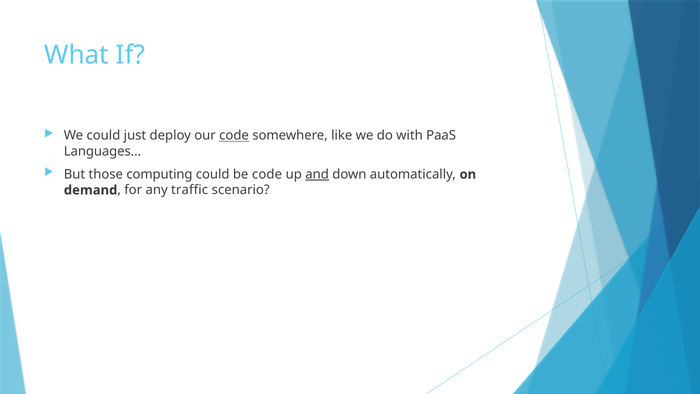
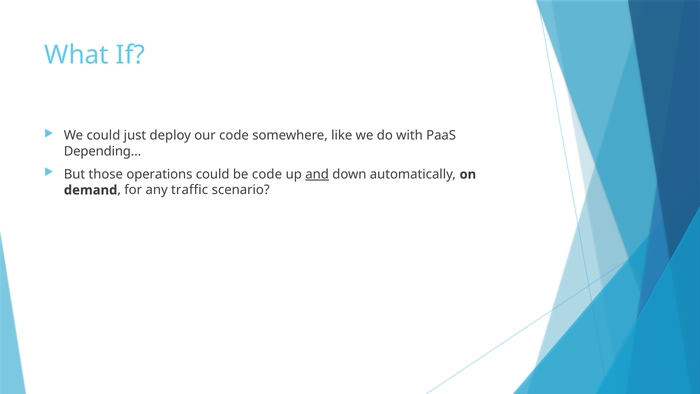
code at (234, 135) underline: present -> none
Languages…: Languages… -> Depending…
computing: computing -> operations
